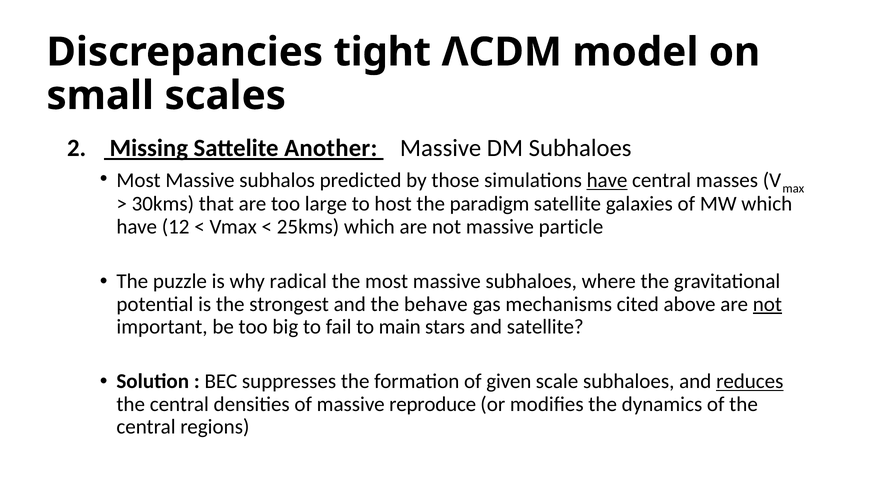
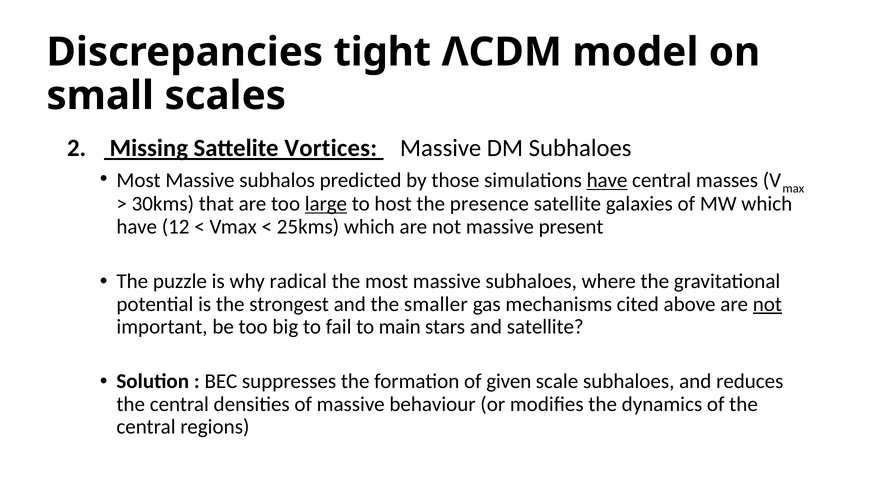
Another: Another -> Vortices
large underline: none -> present
paradigm: paradigm -> presence
particle: particle -> present
behave: behave -> smaller
reduces underline: present -> none
reproduce: reproduce -> behaviour
